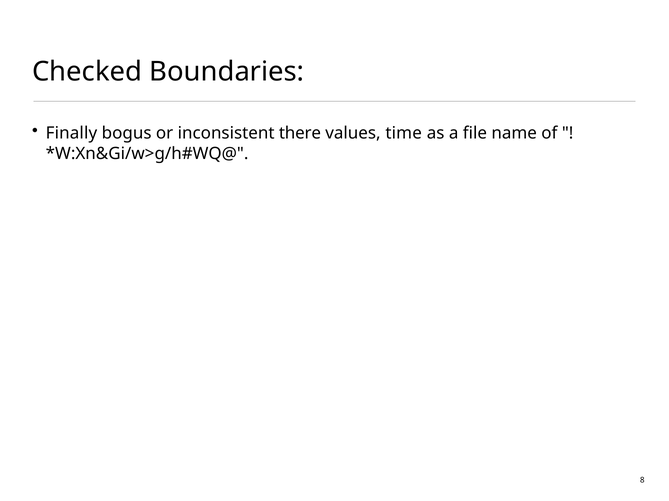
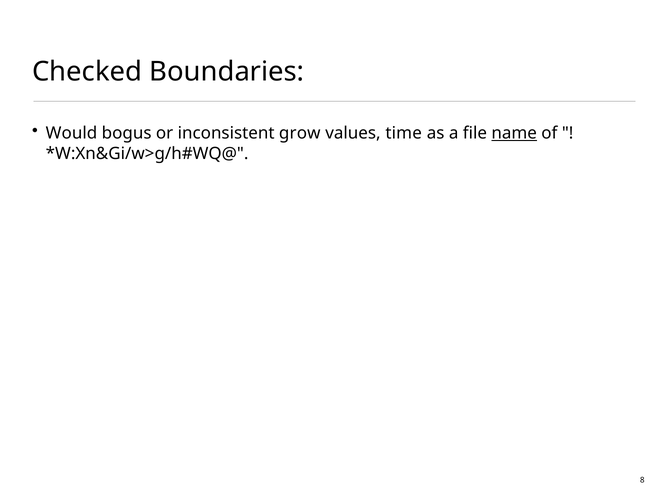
Finally: Finally -> Would
there: there -> grow
name underline: none -> present
